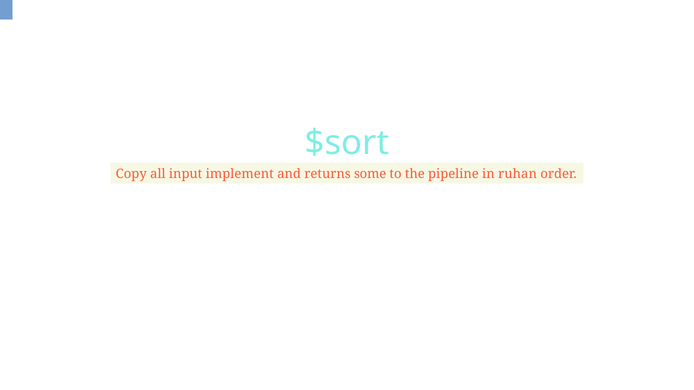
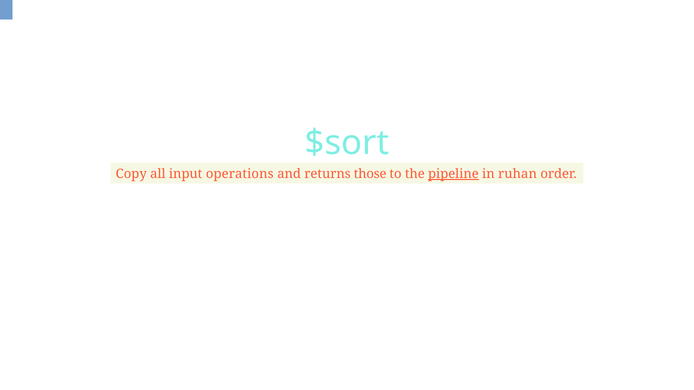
implement: implement -> operations
some: some -> those
pipeline underline: none -> present
